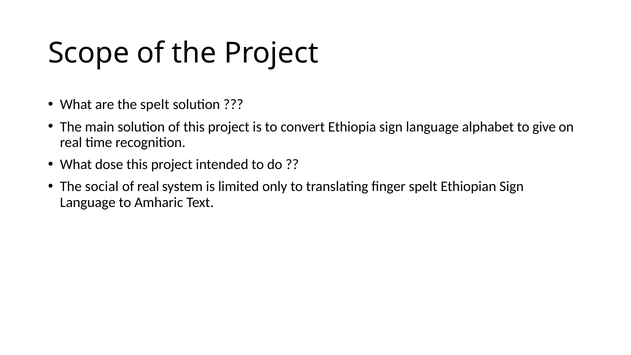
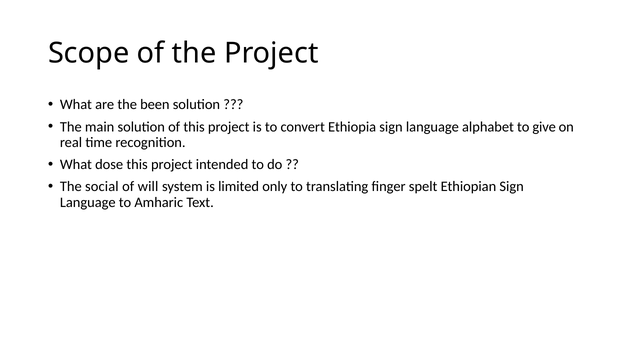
the spelt: spelt -> been
of real: real -> will
